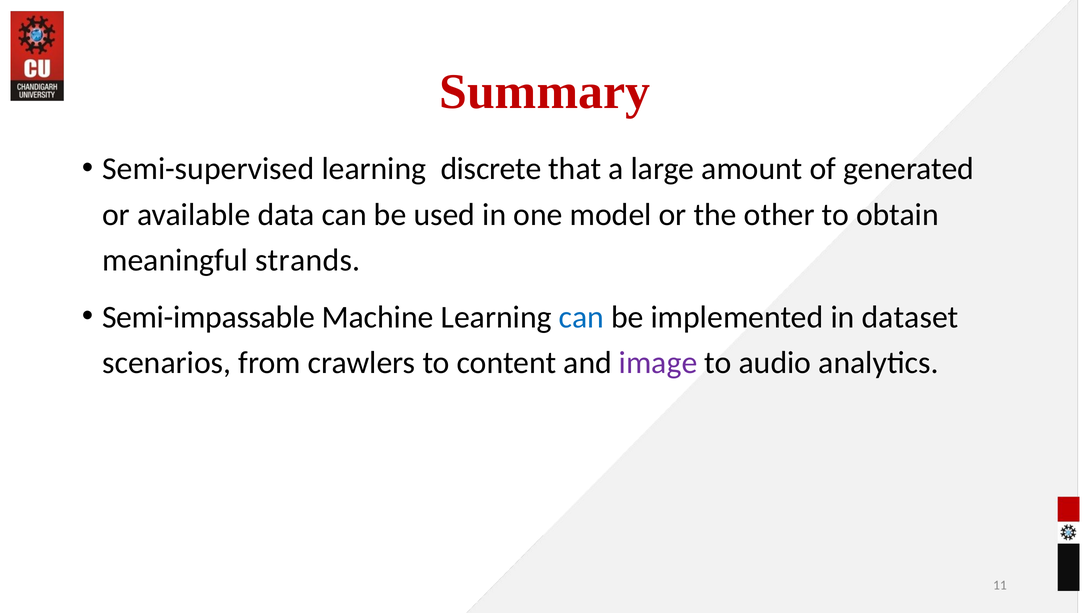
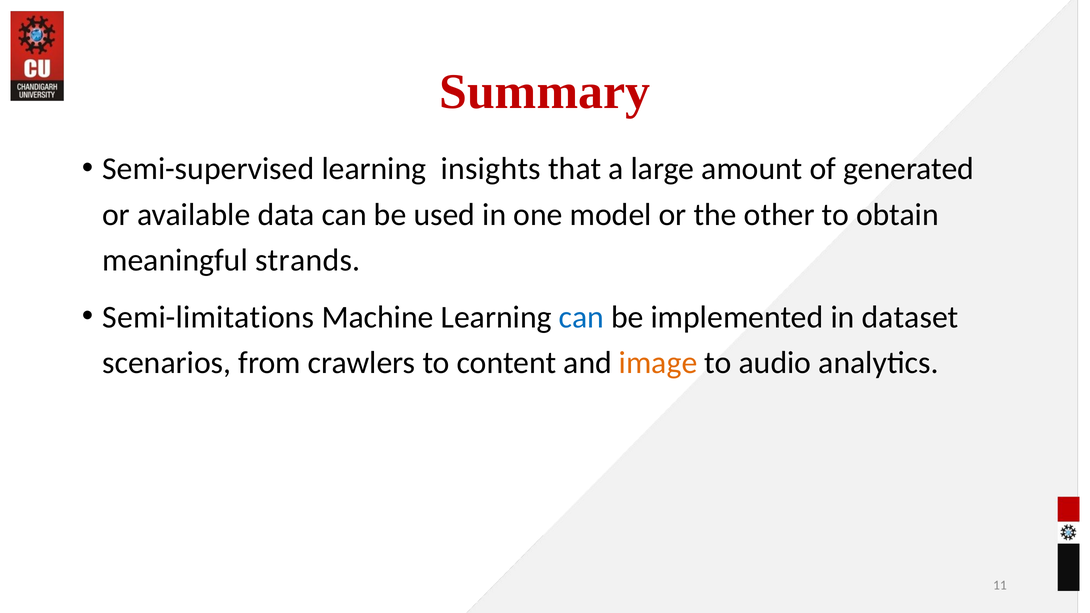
discrete: discrete -> insights
Semi-impassable: Semi-impassable -> Semi-limitations
image colour: purple -> orange
